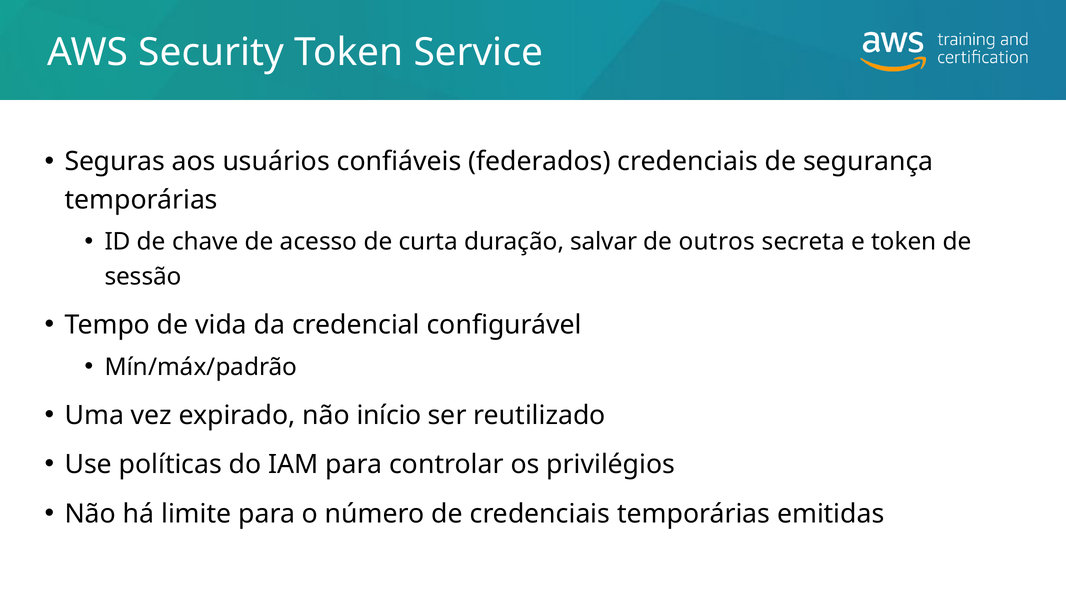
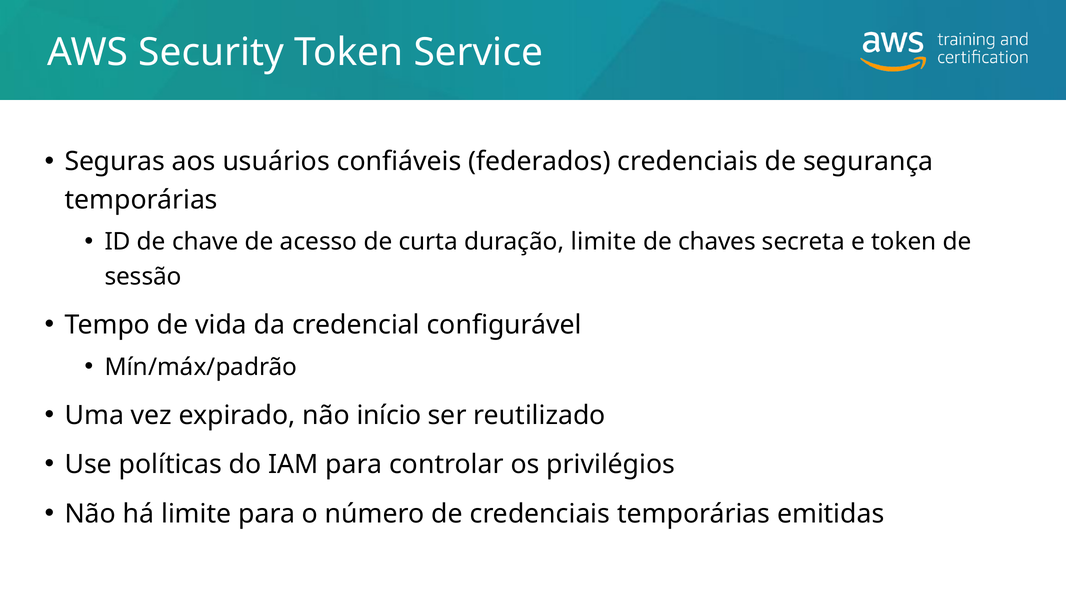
duração salvar: salvar -> limite
outros: outros -> chaves
